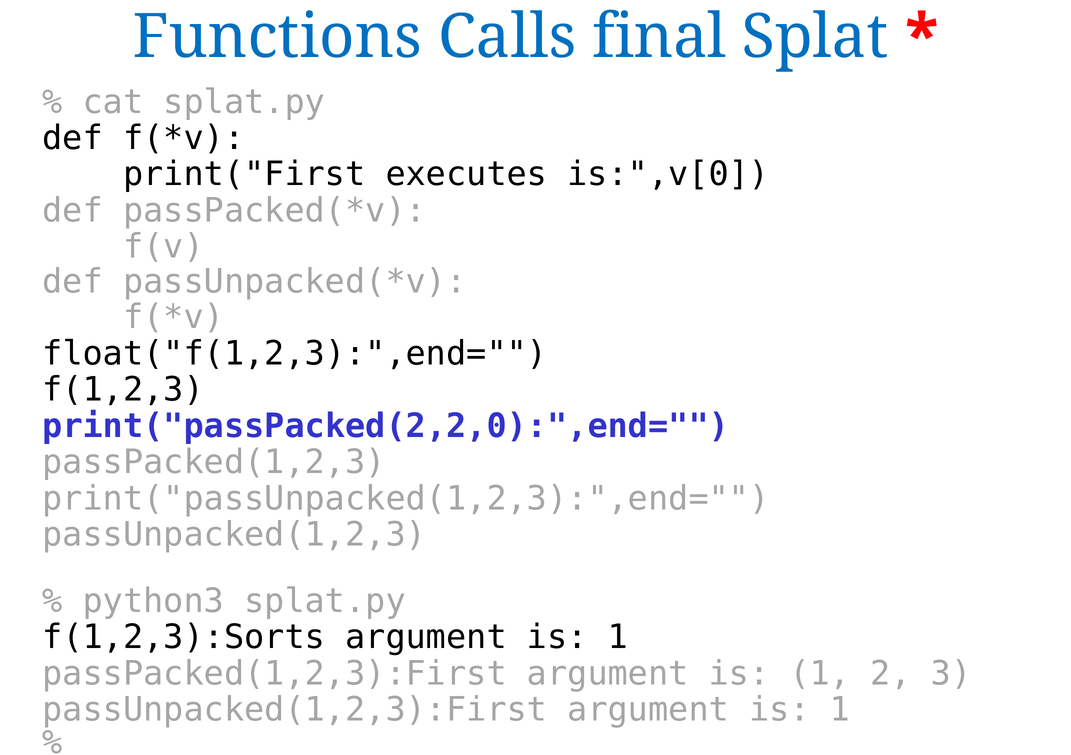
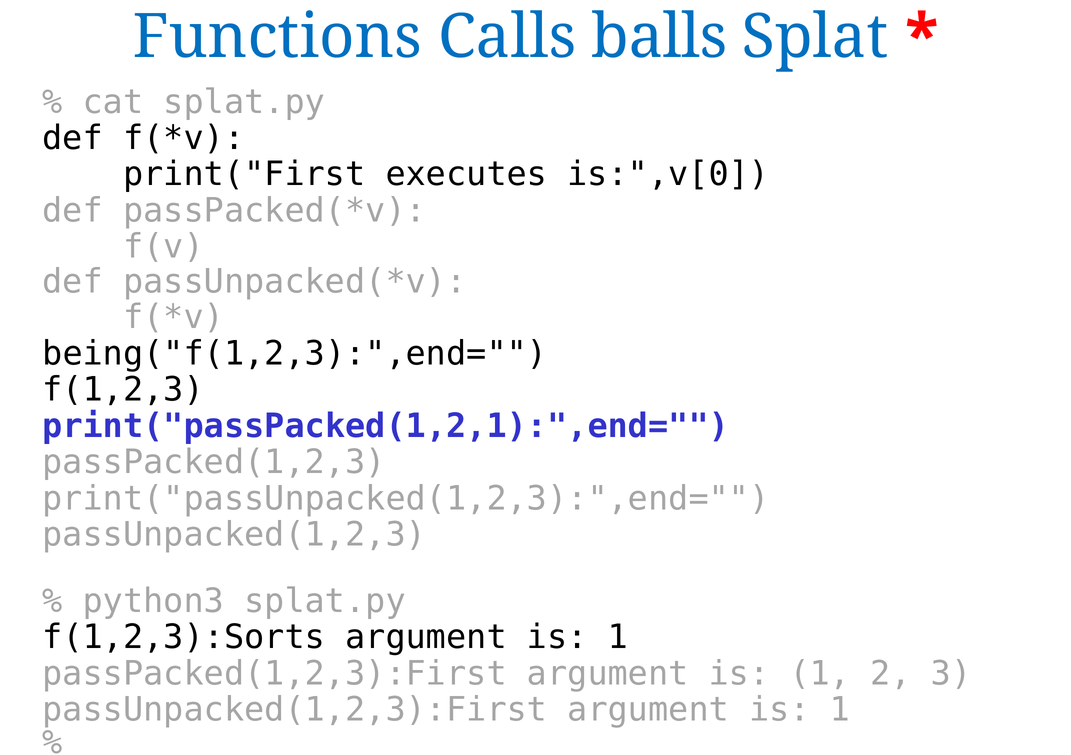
final: final -> balls
float("f(1,2,3):",end=: float("f(1,2,3):",end= -> being("f(1,2,3):",end=
print("passPacked(2,2,0):",end=: print("passPacked(2,2,0):",end= -> print("passPacked(1,2,1):",end=
